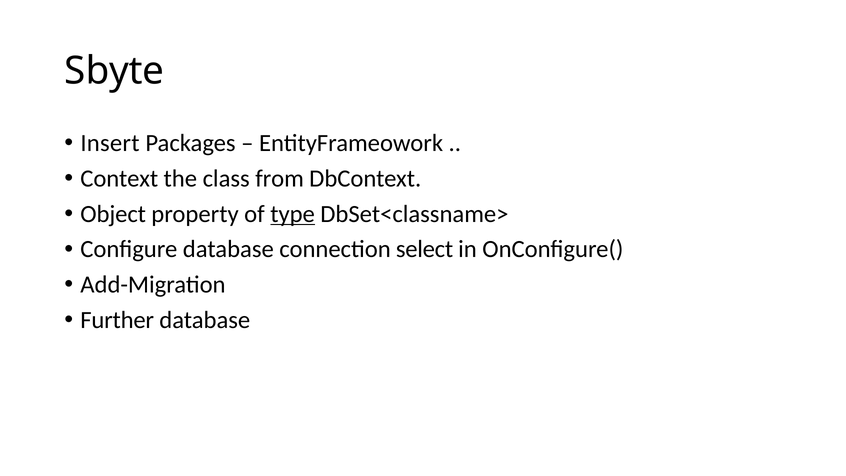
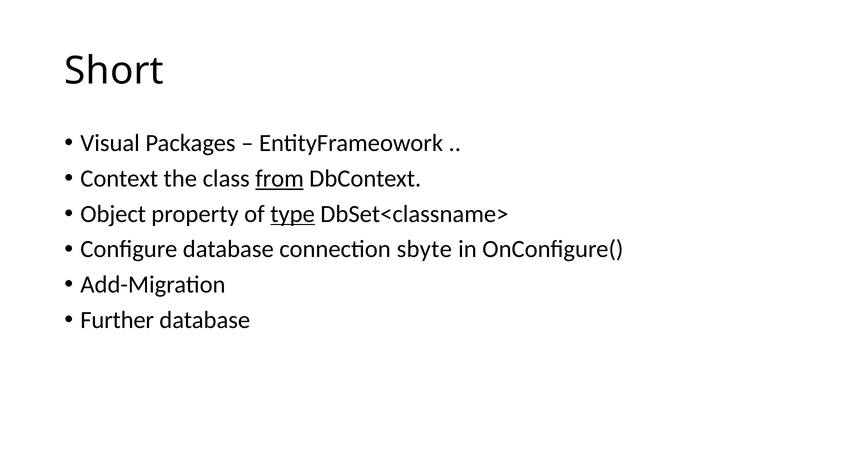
Sbyte: Sbyte -> Short
Insert: Insert -> Visual
from underline: none -> present
select: select -> sbyte
